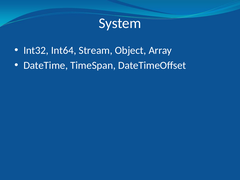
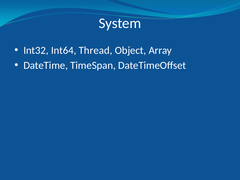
Stream: Stream -> Thread
